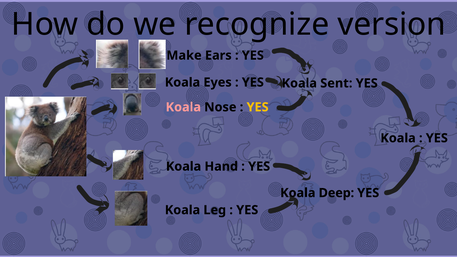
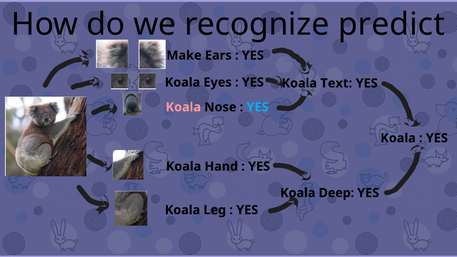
version: version -> predict
Sent: Sent -> Text
YES at (258, 107) colour: yellow -> light blue
